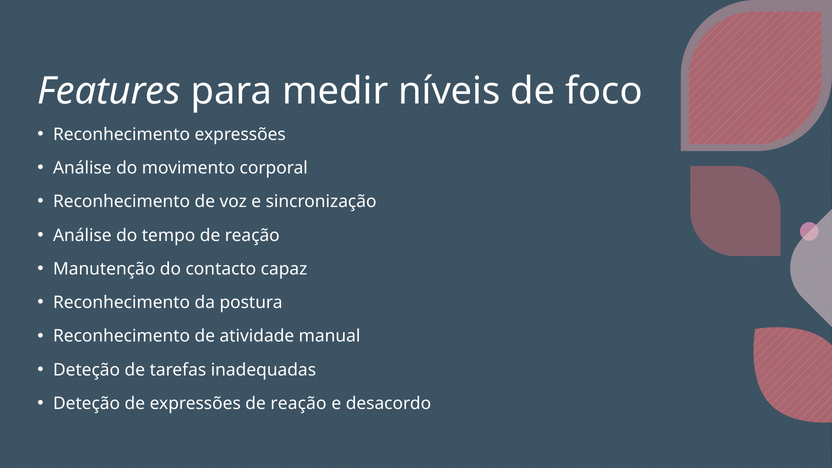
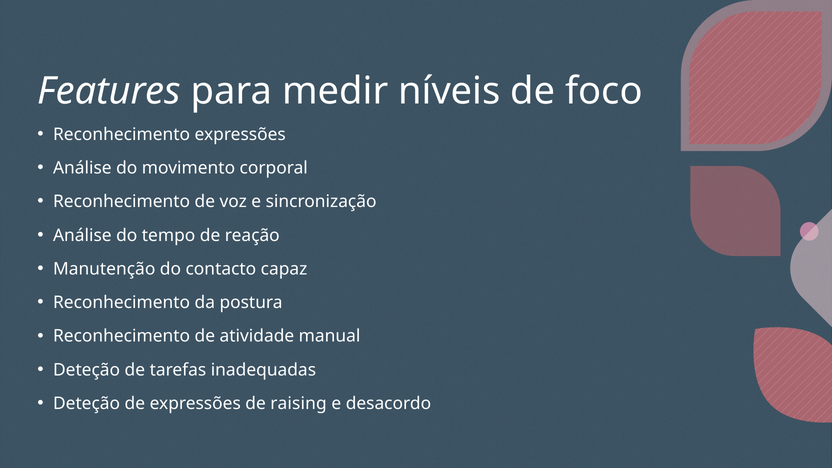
expressões de reação: reação -> raising
